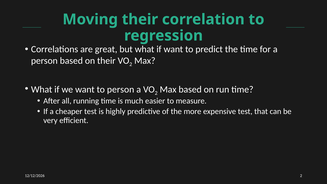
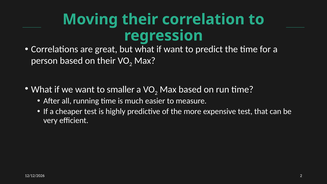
to person: person -> smaller
